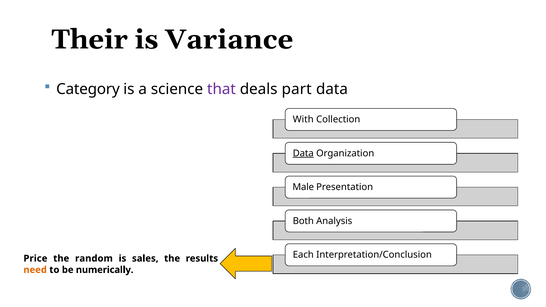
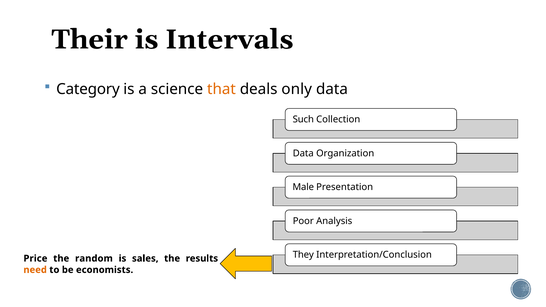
Variance: Variance -> Intervals
that colour: purple -> orange
part: part -> only
With: With -> Such
Data at (303, 153) underline: present -> none
Both: Both -> Poor
Each: Each -> They
numerically: numerically -> economists
